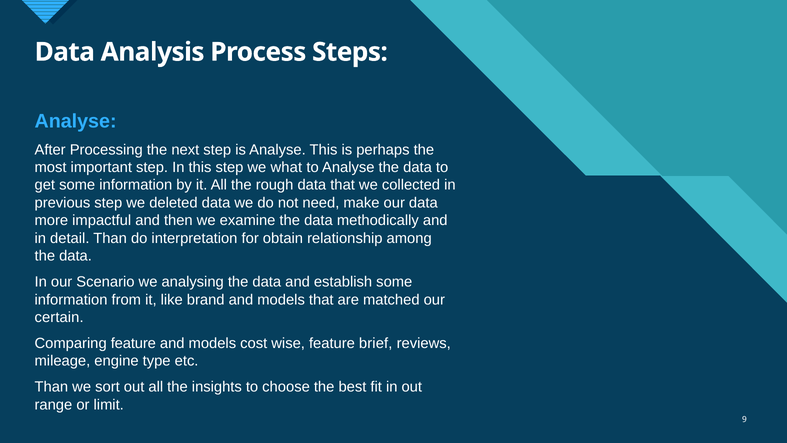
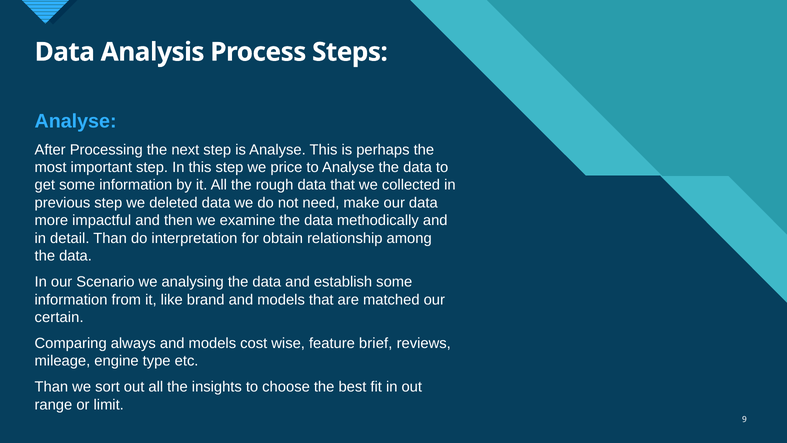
what: what -> price
Comparing feature: feature -> always
